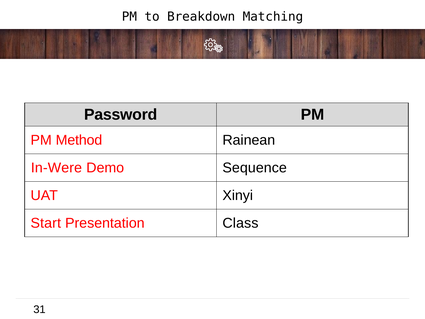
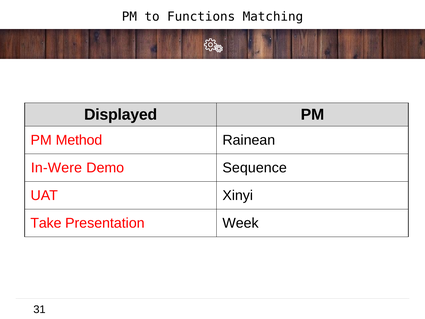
Breakdown: Breakdown -> Functions
Password: Password -> Displayed
Start: Start -> Take
Class: Class -> Week
